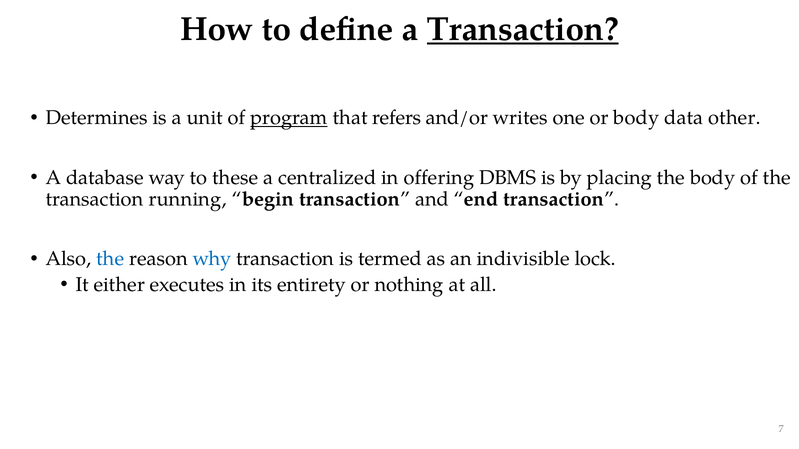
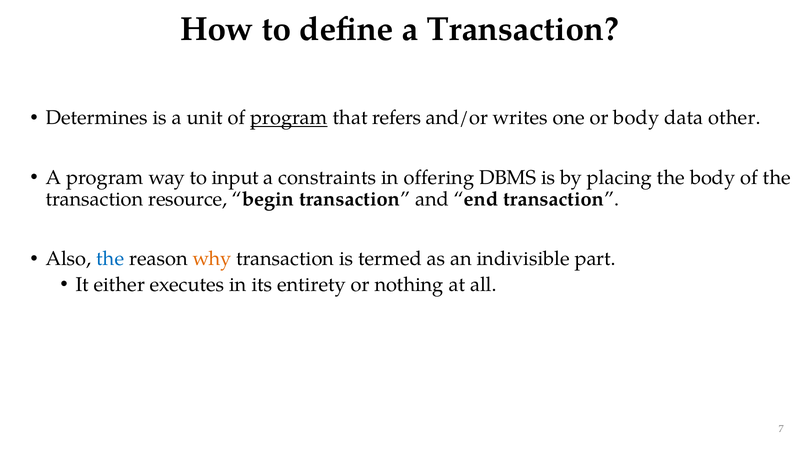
Transaction at (523, 29) underline: present -> none
A database: database -> program
these: these -> input
centralized: centralized -> constraints
running: running -> resource
why colour: blue -> orange
lock: lock -> part
